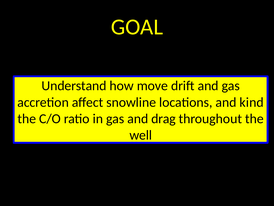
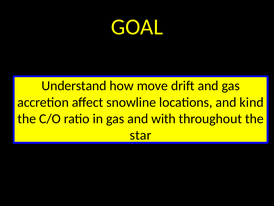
drag: drag -> with
well: well -> star
